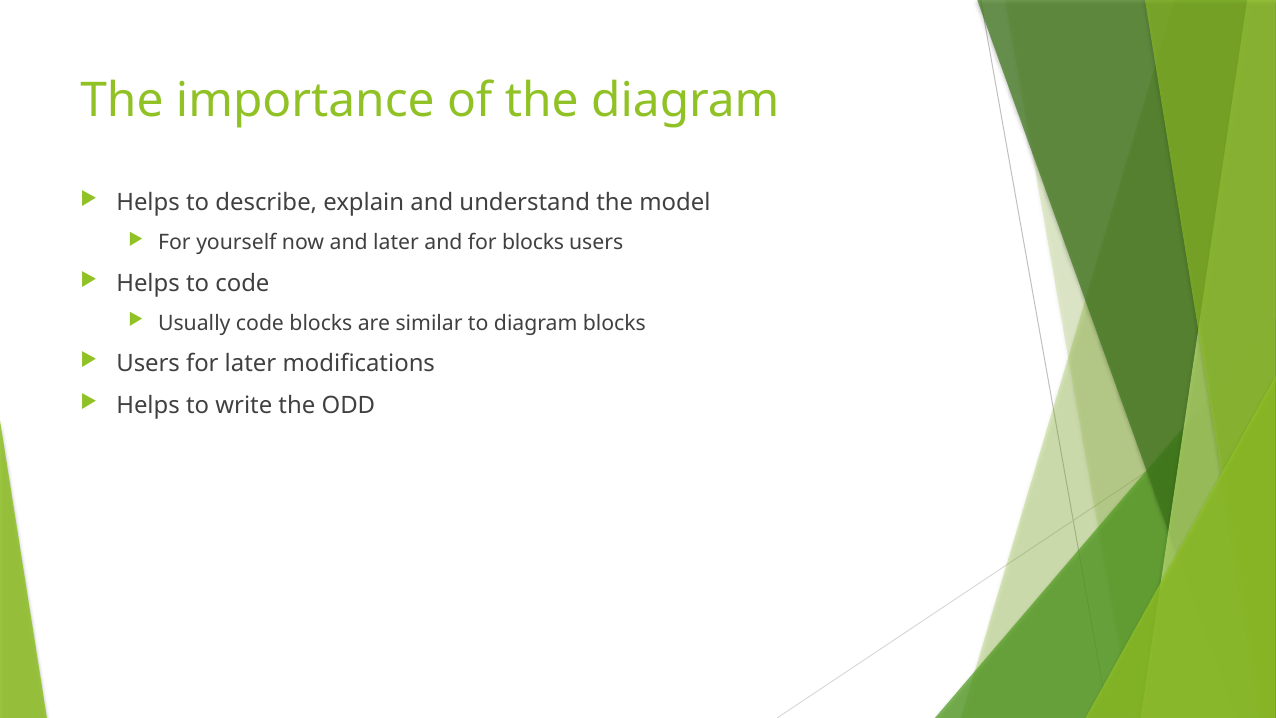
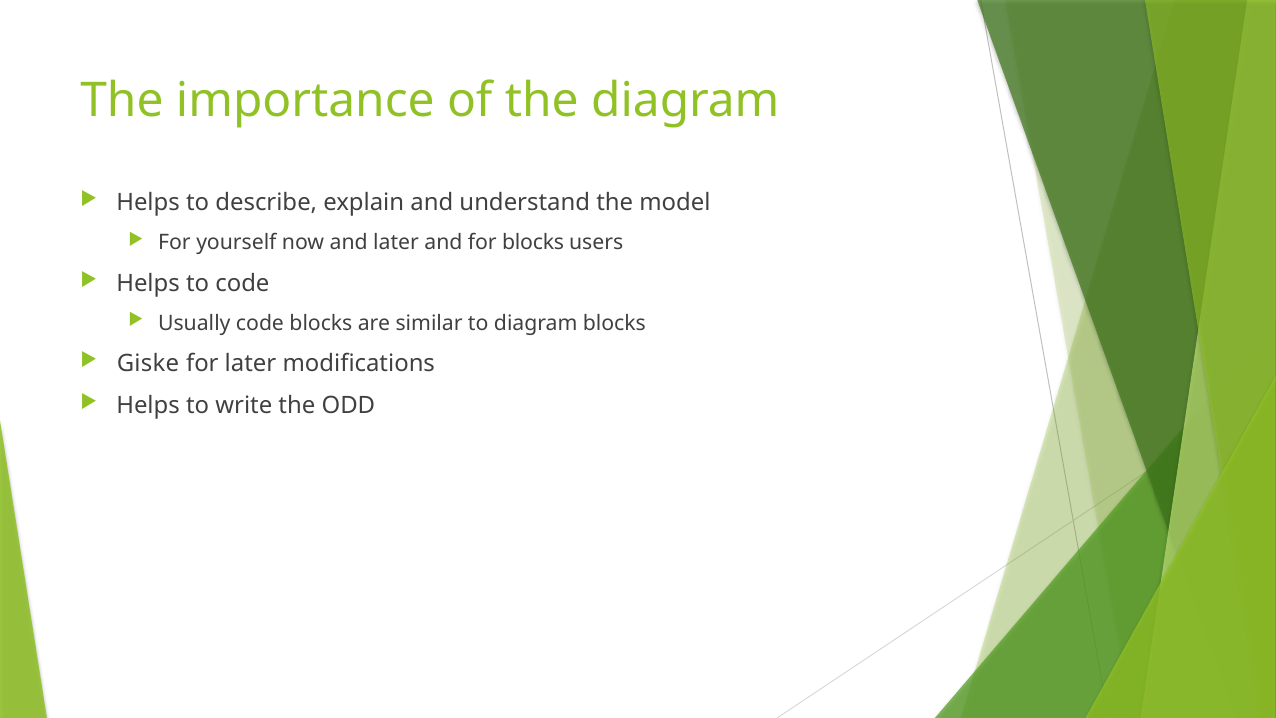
Users at (148, 364): Users -> Giske
